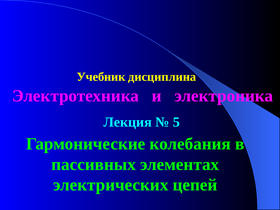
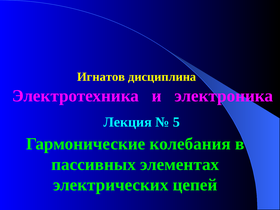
Учебник: Учебник -> Игнатов
